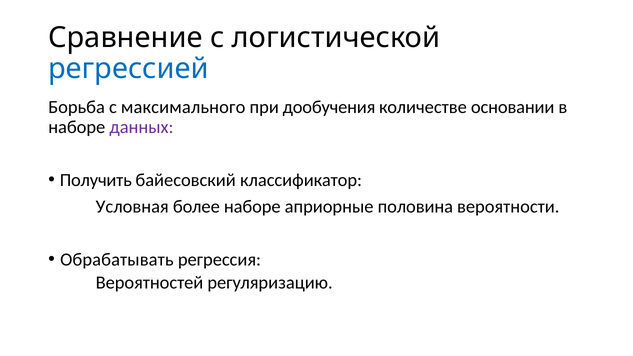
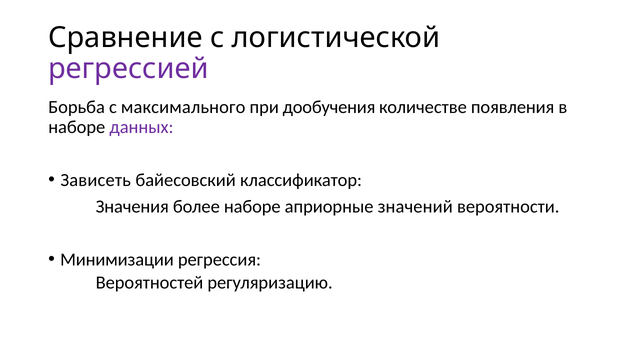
регрессией colour: blue -> purple
основании: основании -> появления
Получить: Получить -> Зависеть
Условная: Условная -> Значения
половина: половина -> значений
Обрабатывать: Обрабатывать -> Минимизации
